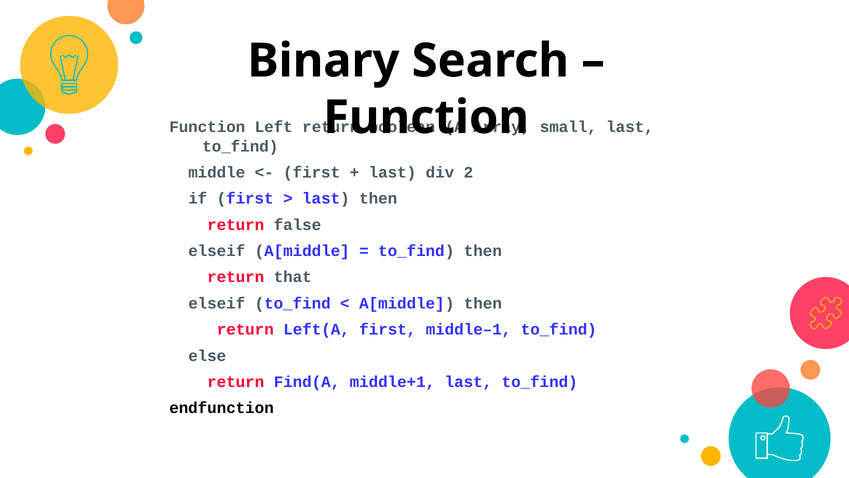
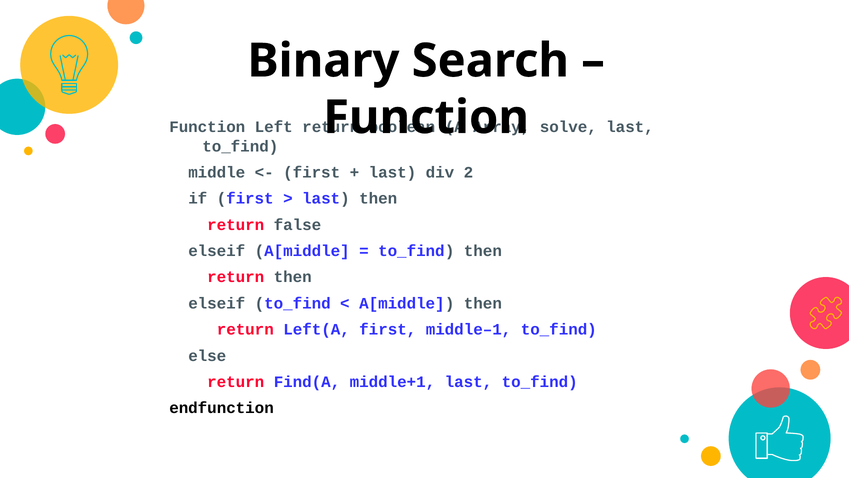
small: small -> solve
return that: that -> then
